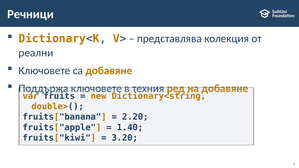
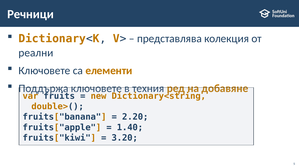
са добавяне: добавяне -> елементи
